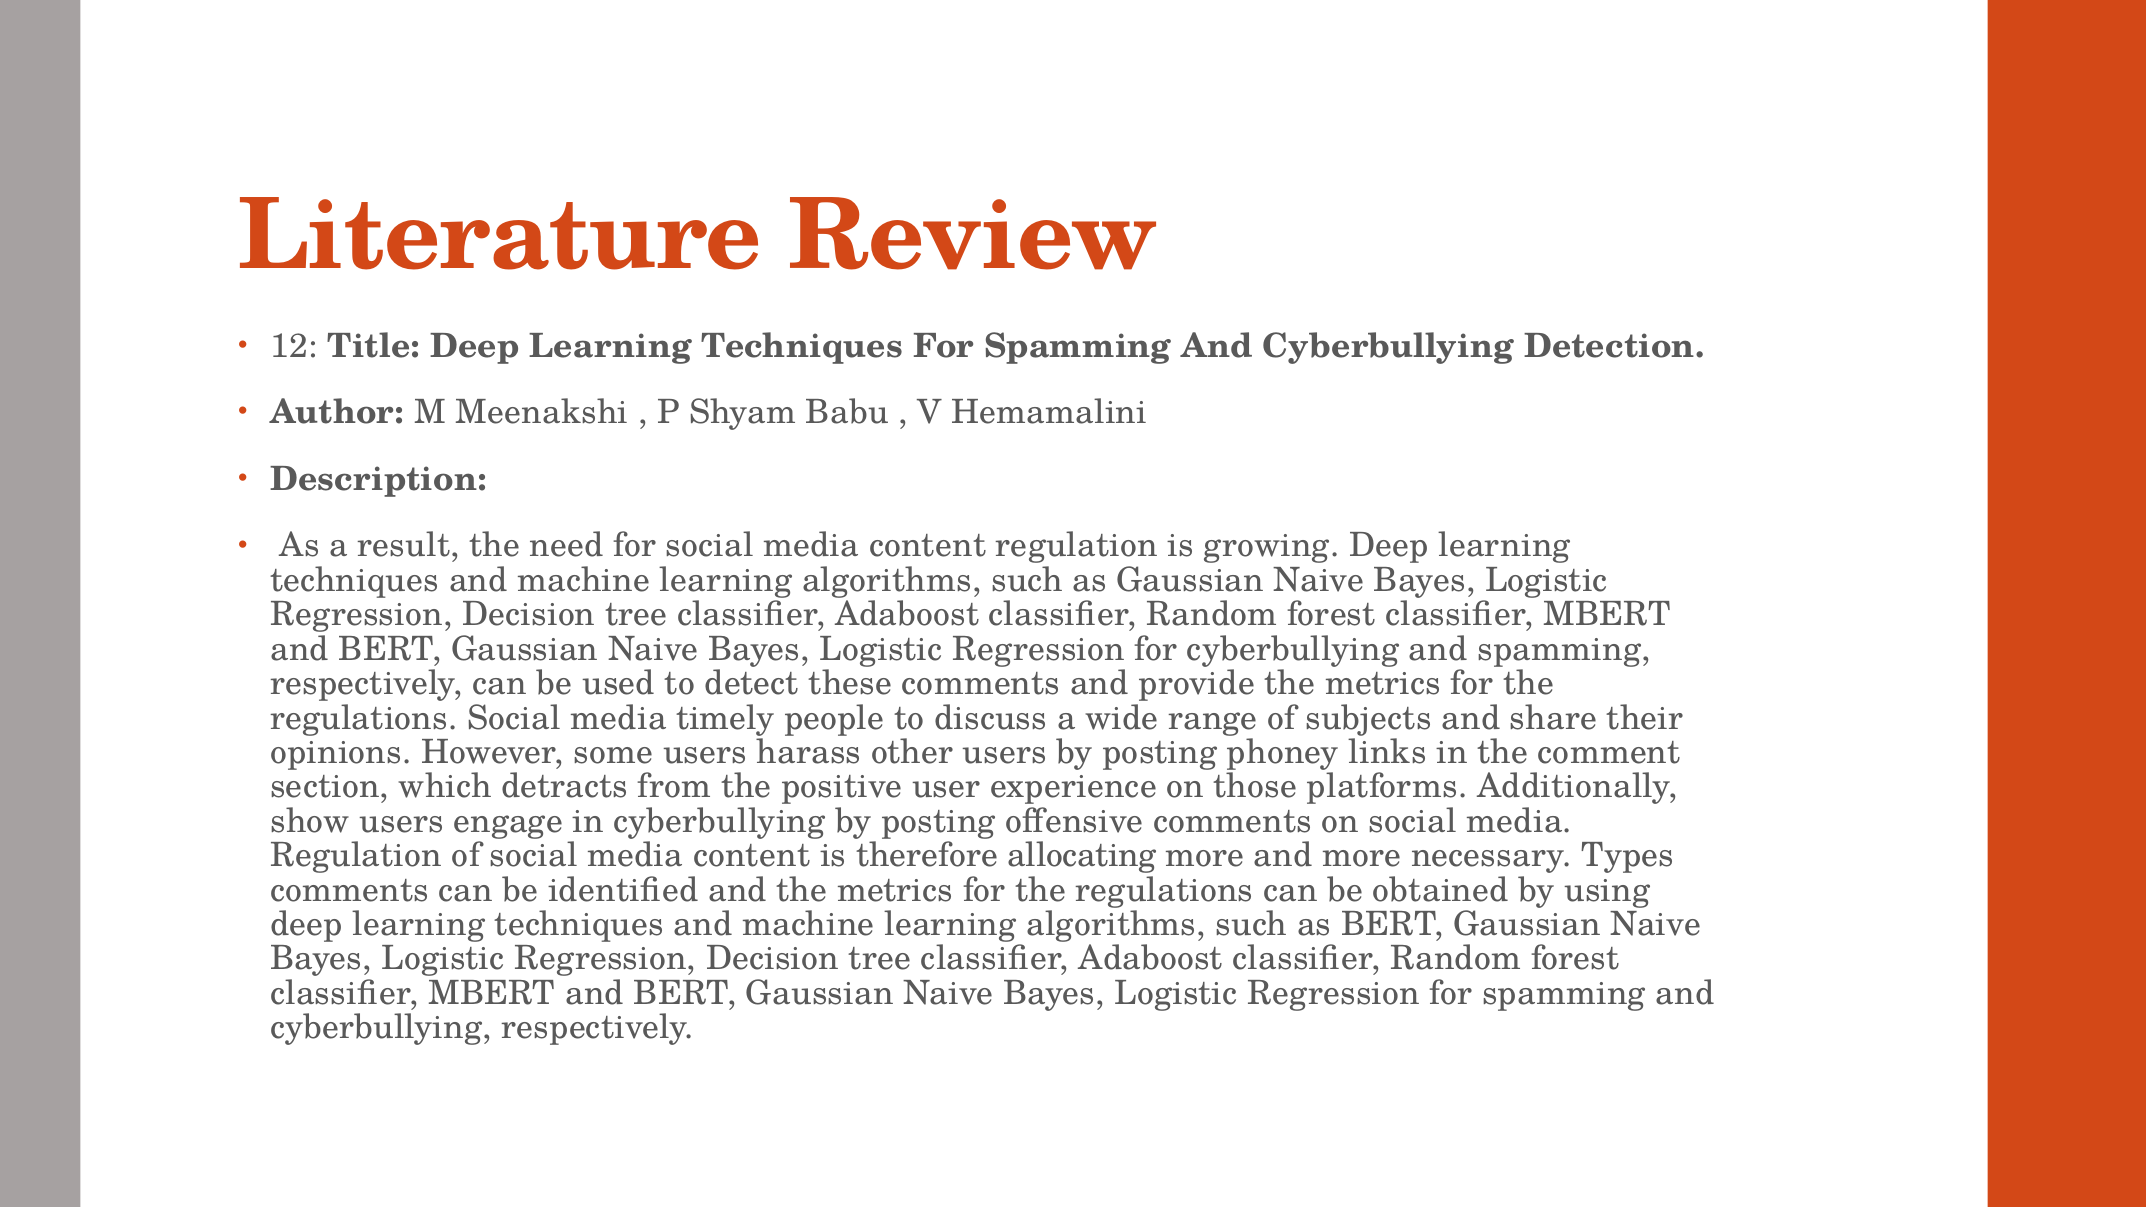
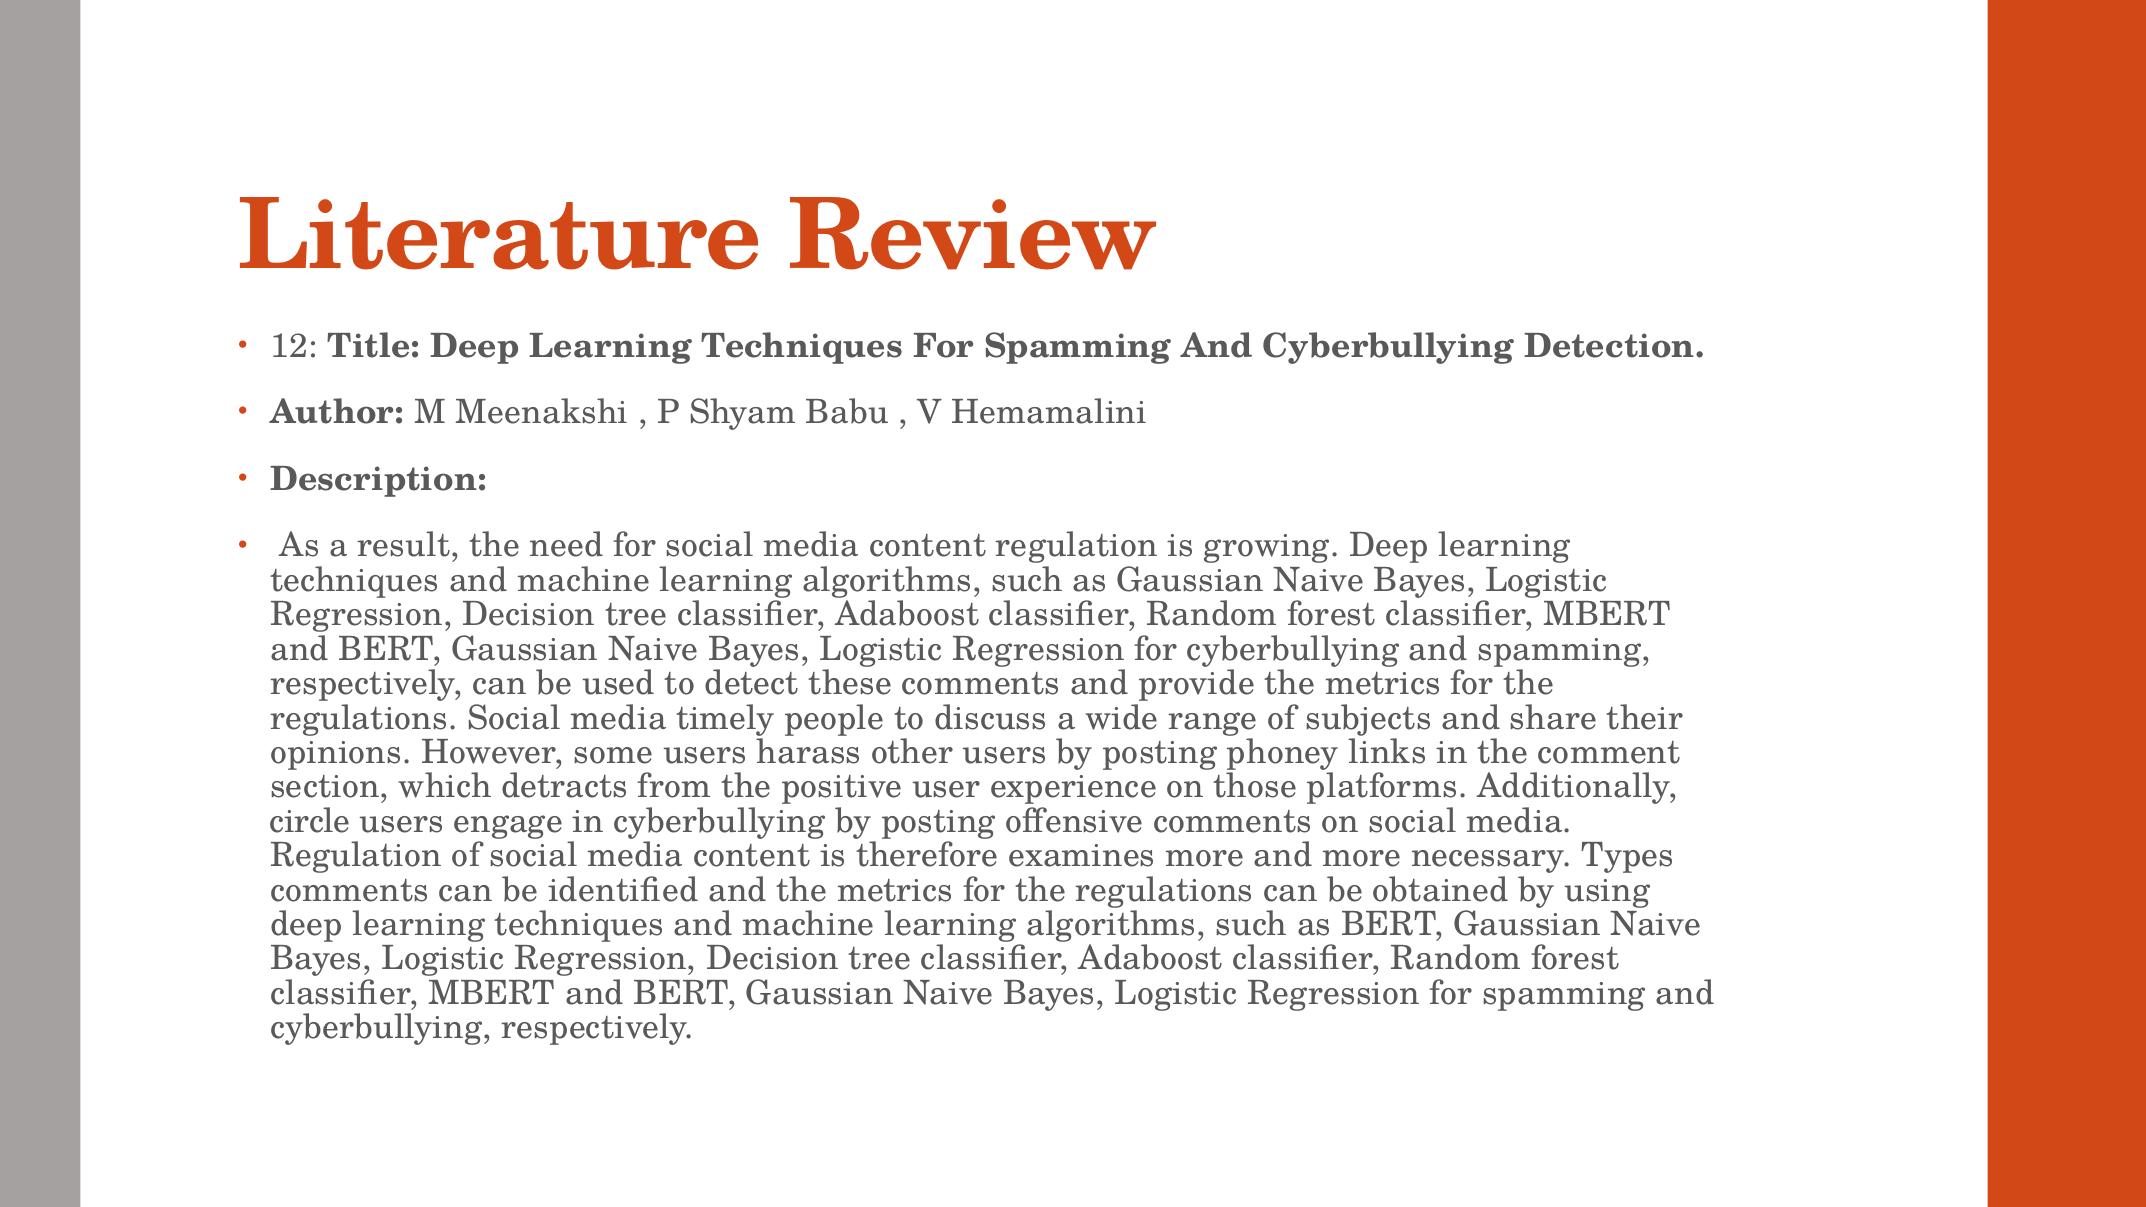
show: show -> circle
allocating: allocating -> examines
